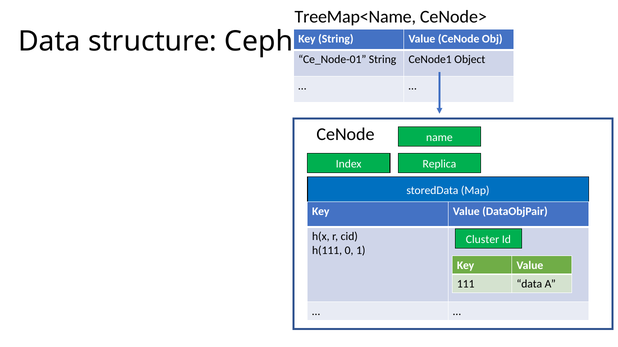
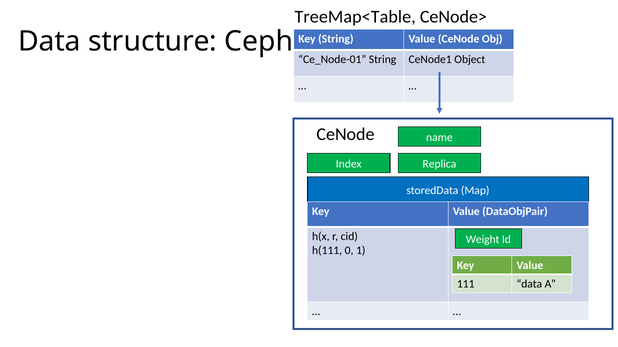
TreeMap<Name: TreeMap<Name -> TreeMap<Table
Cluster: Cluster -> Weight
